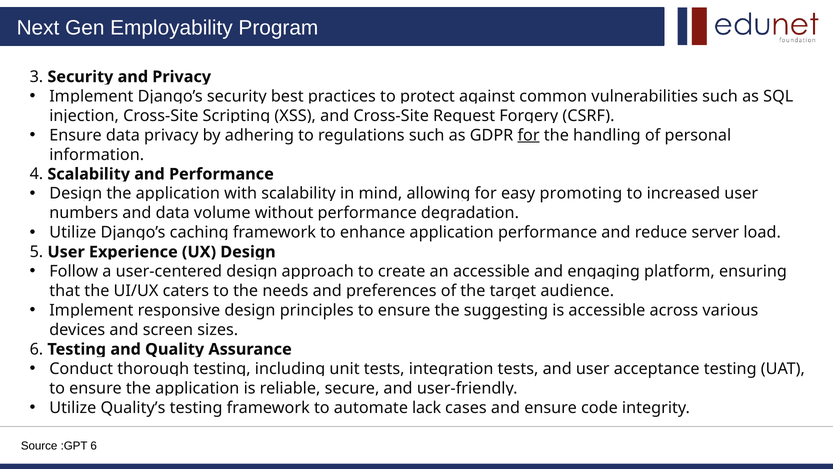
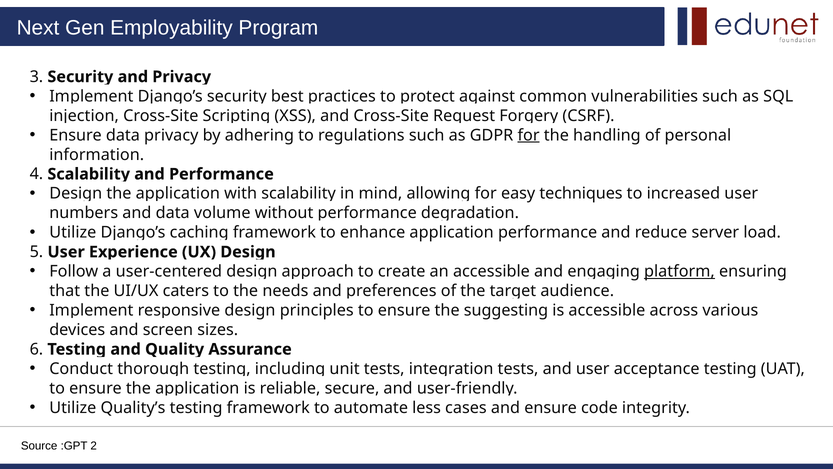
promoting: promoting -> techniques
platform underline: none -> present
lack: lack -> less
:GPT 6: 6 -> 2
